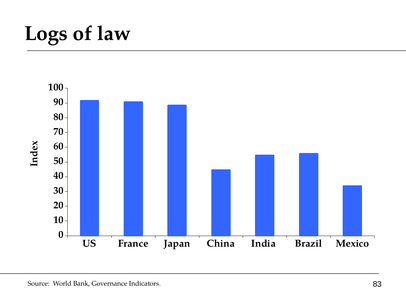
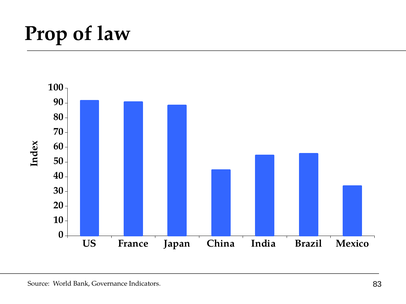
Logs: Logs -> Prop
